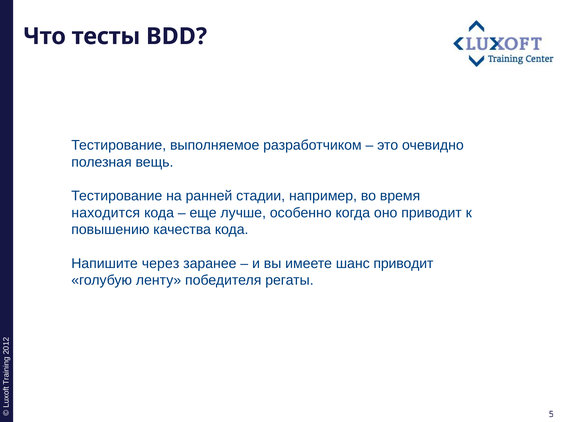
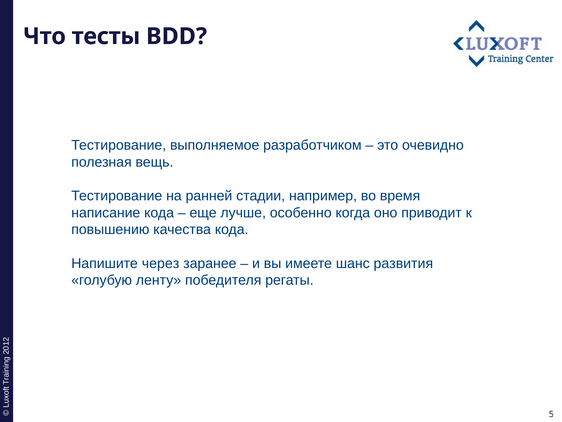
находится: находится -> написание
шанс приводит: приводит -> развития
